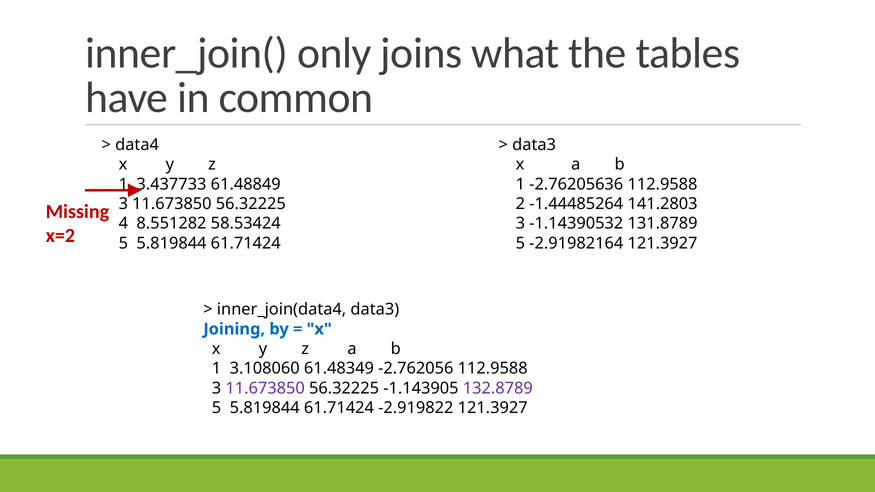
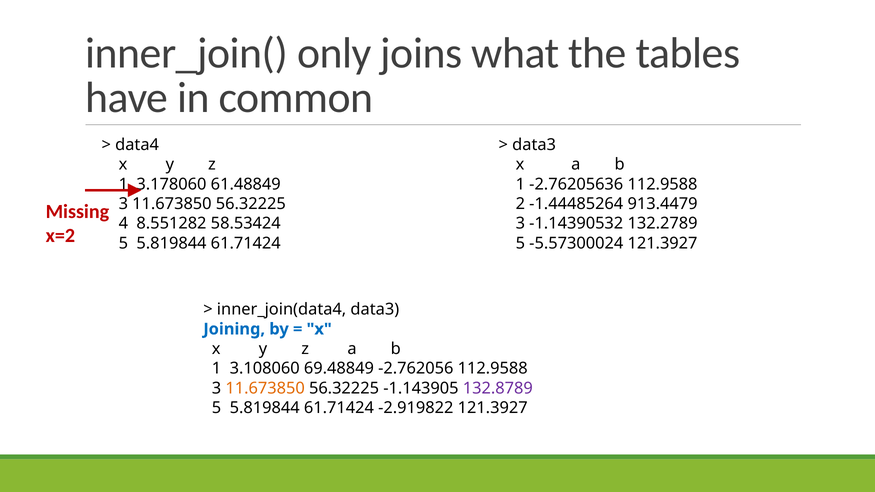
3.437733: 3.437733 -> 3.178060
141.2803: 141.2803 -> 913.4479
131.8789: 131.8789 -> 132.2789
-2.91982164: -2.91982164 -> -5.57300024
61.48349: 61.48349 -> 69.48849
11.673850 at (265, 388) colour: purple -> orange
